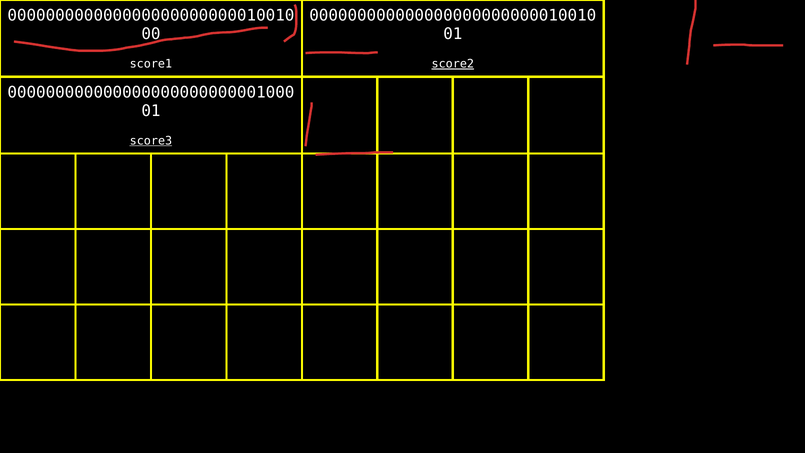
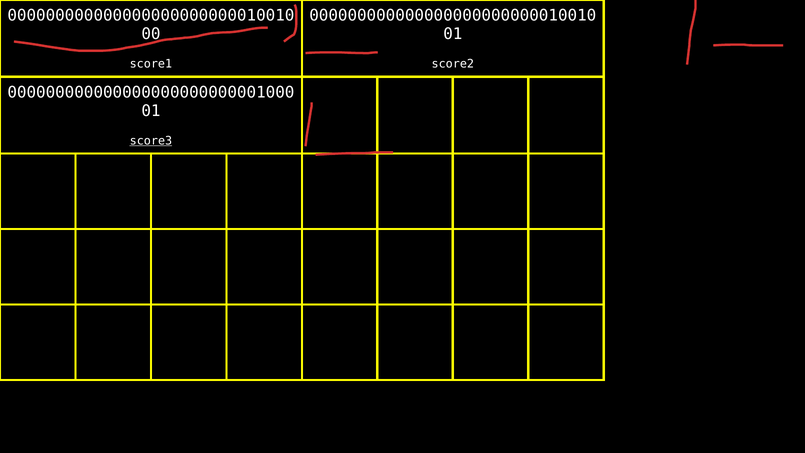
score2 underline: present -> none
